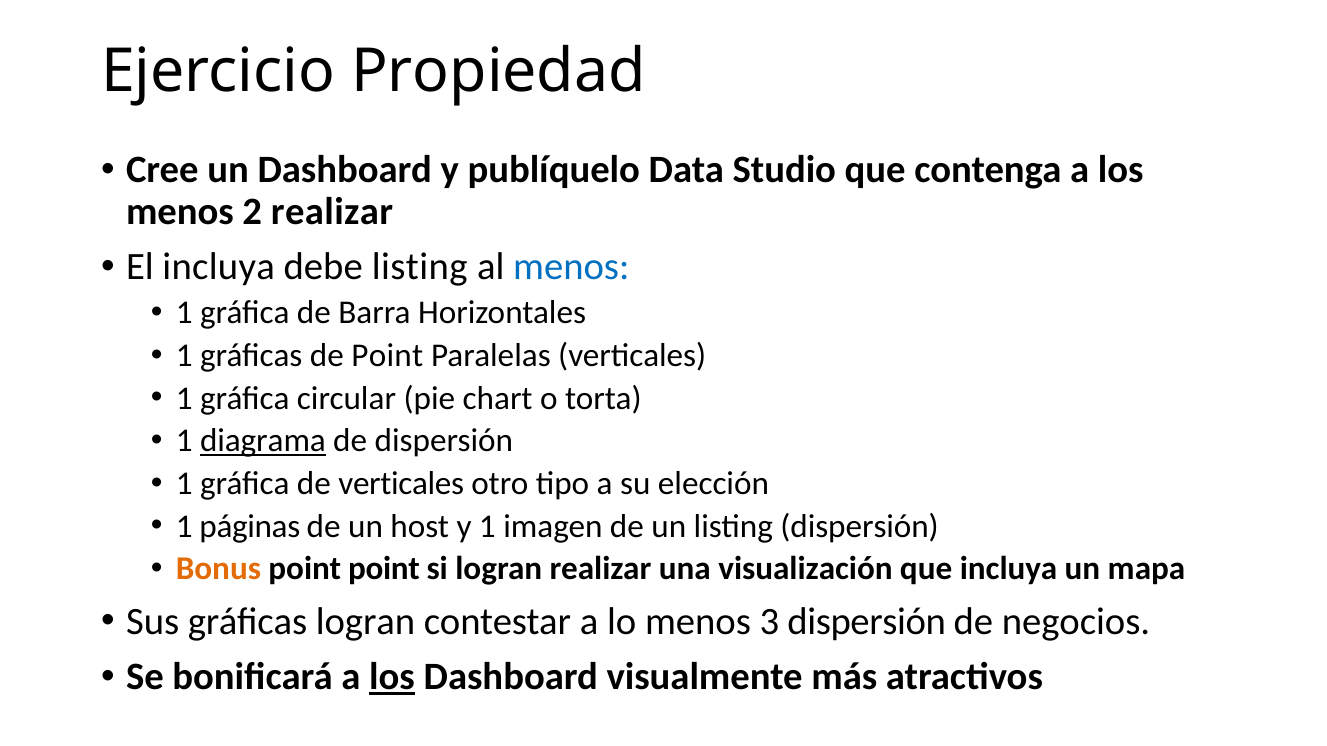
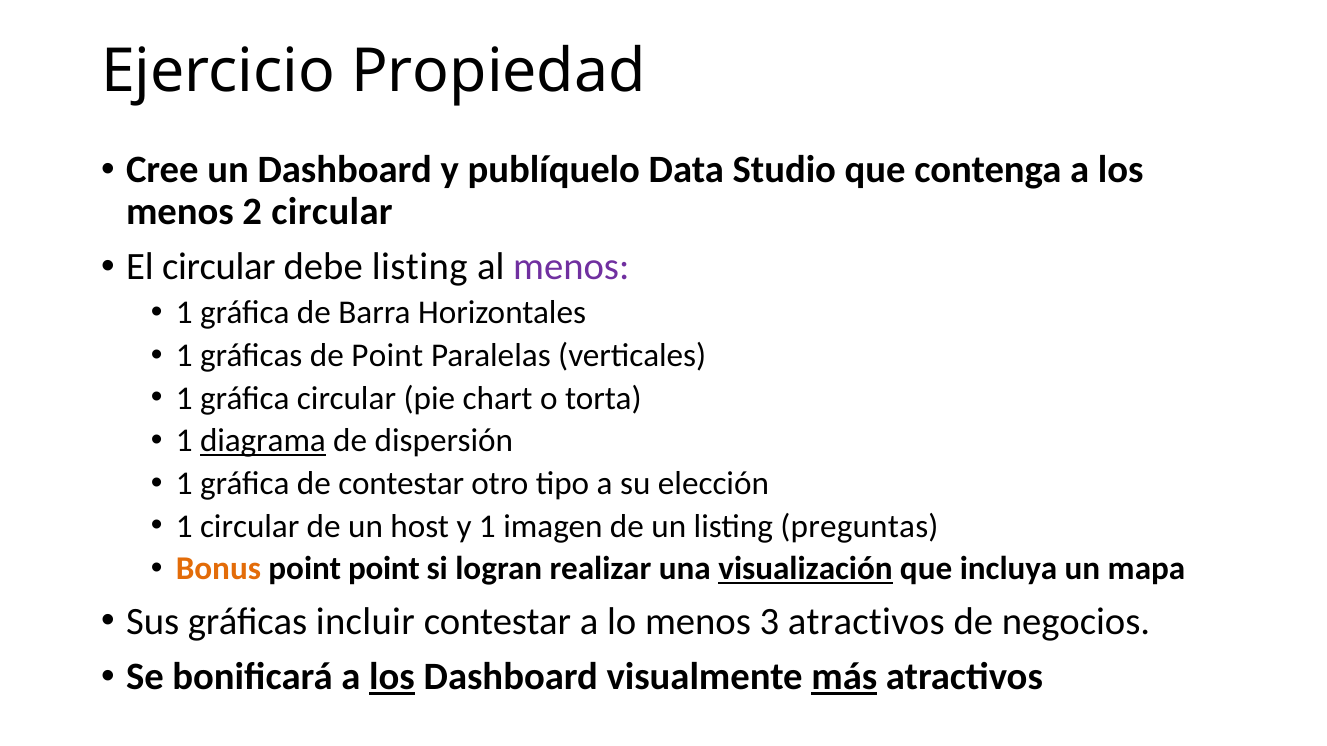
2 realizar: realizar -> circular
El incluya: incluya -> circular
menos at (571, 267) colour: blue -> purple
de verticales: verticales -> contestar
1 páginas: páginas -> circular
listing dispersión: dispersión -> preguntas
visualización underline: none -> present
gráficas logran: logran -> incluir
3 dispersión: dispersión -> atractivos
más underline: none -> present
